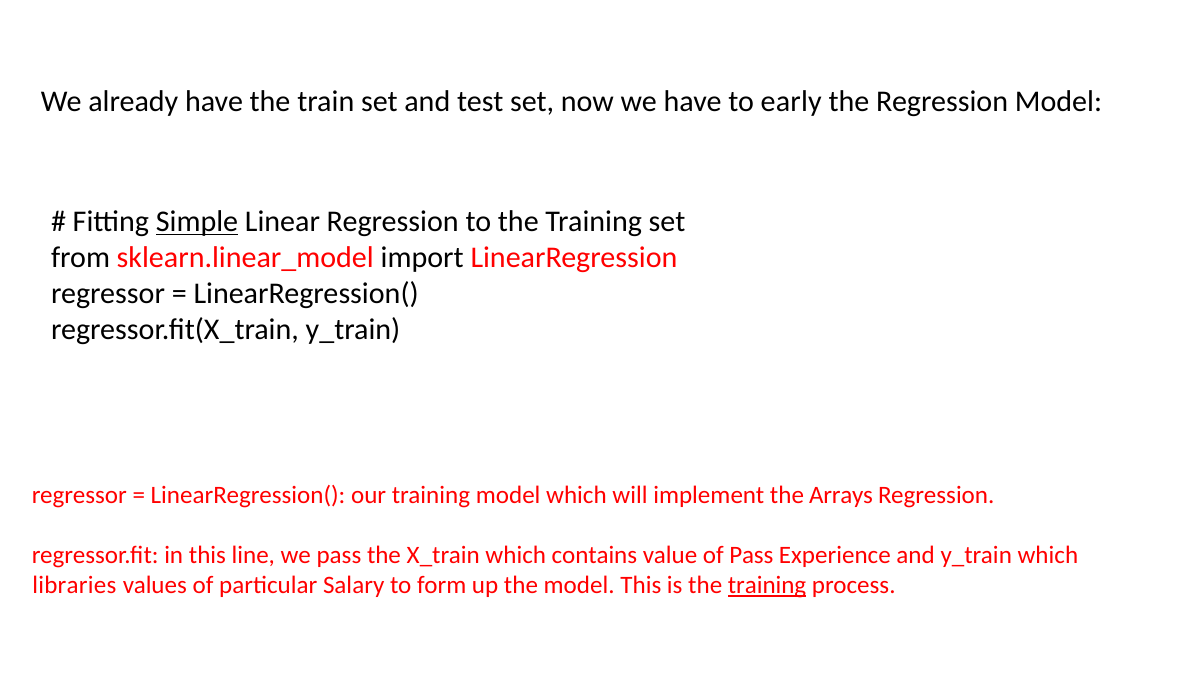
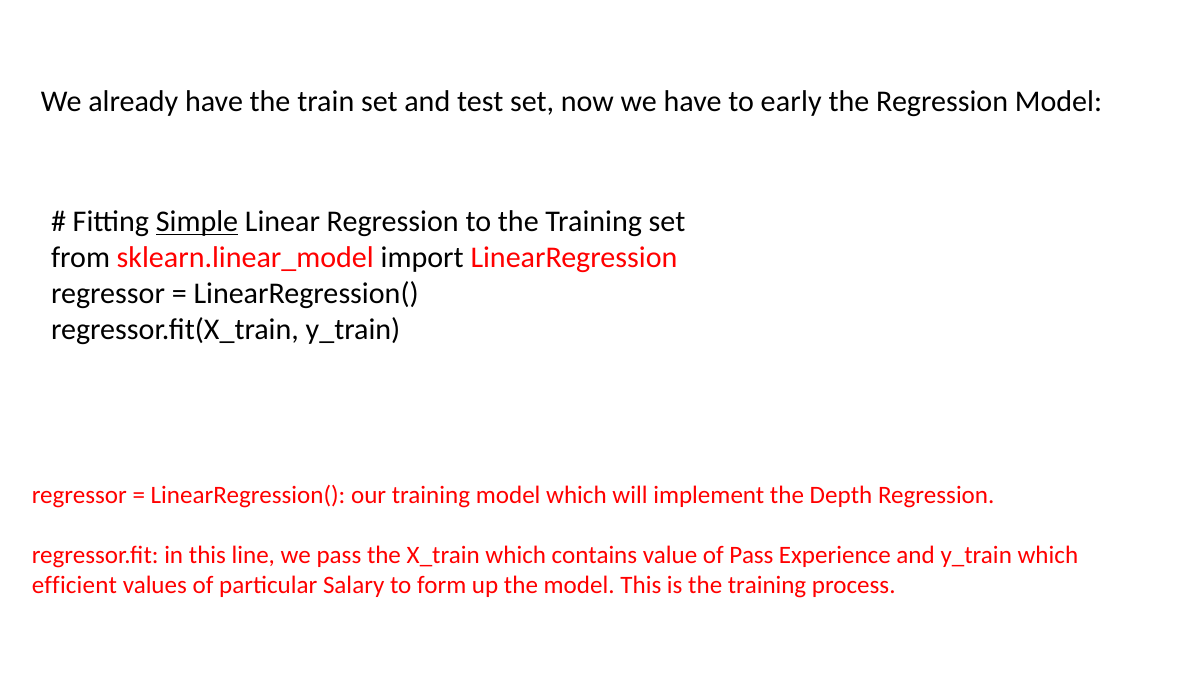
Arrays: Arrays -> Depth
libraries: libraries -> efficient
training at (767, 585) underline: present -> none
